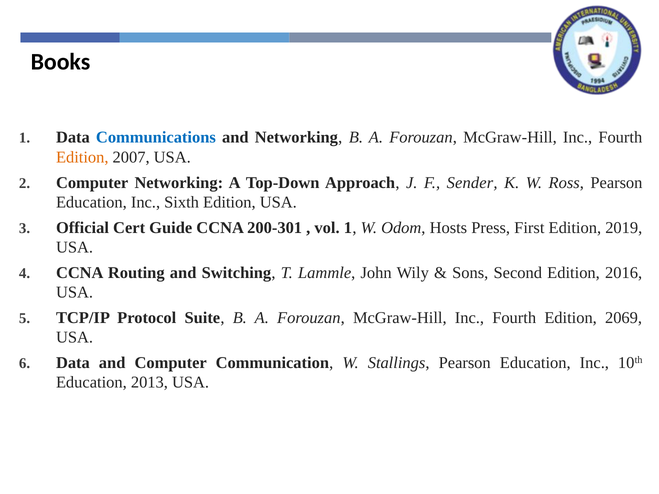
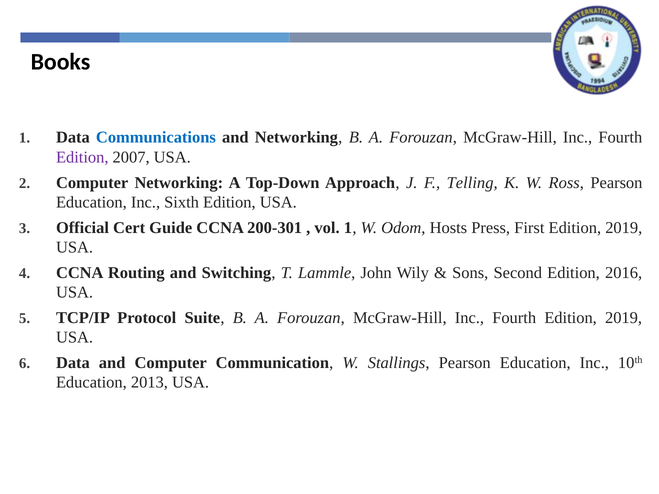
Edition at (82, 158) colour: orange -> purple
Sender: Sender -> Telling
Fourth Edition 2069: 2069 -> 2019
